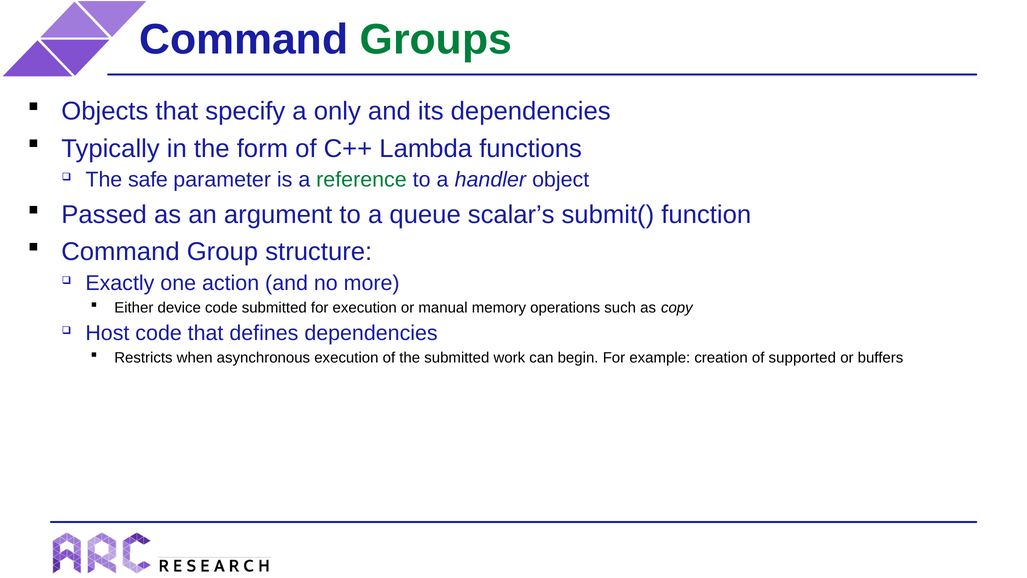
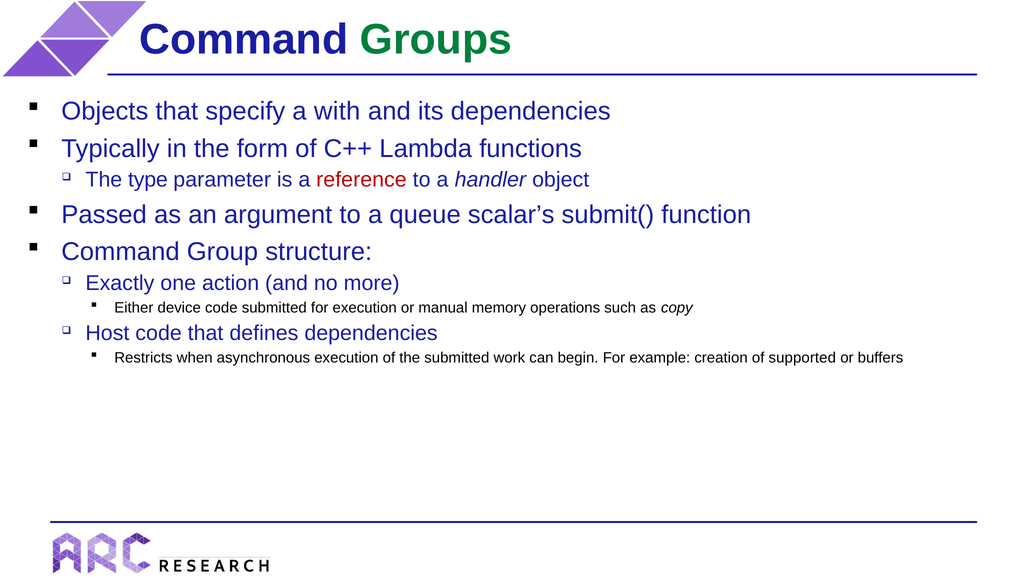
only: only -> with
safe: safe -> type
reference colour: green -> red
